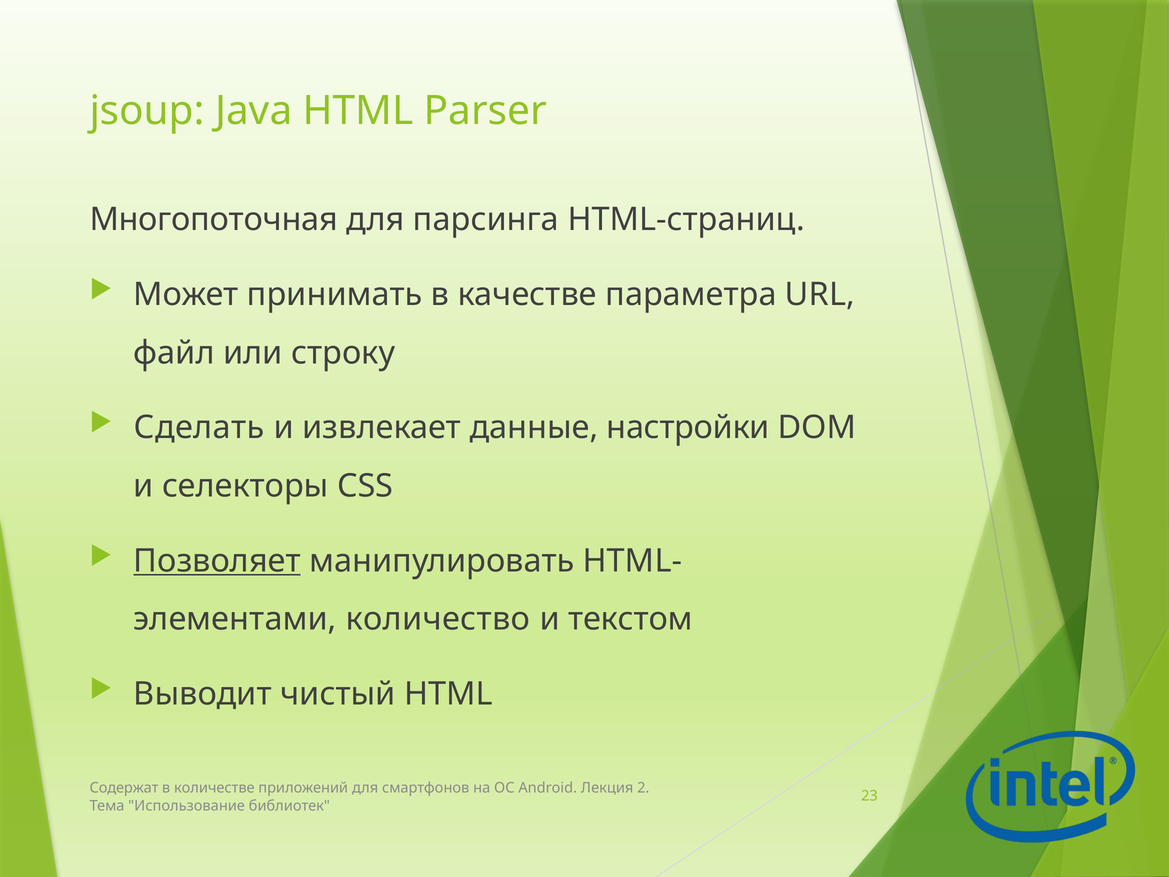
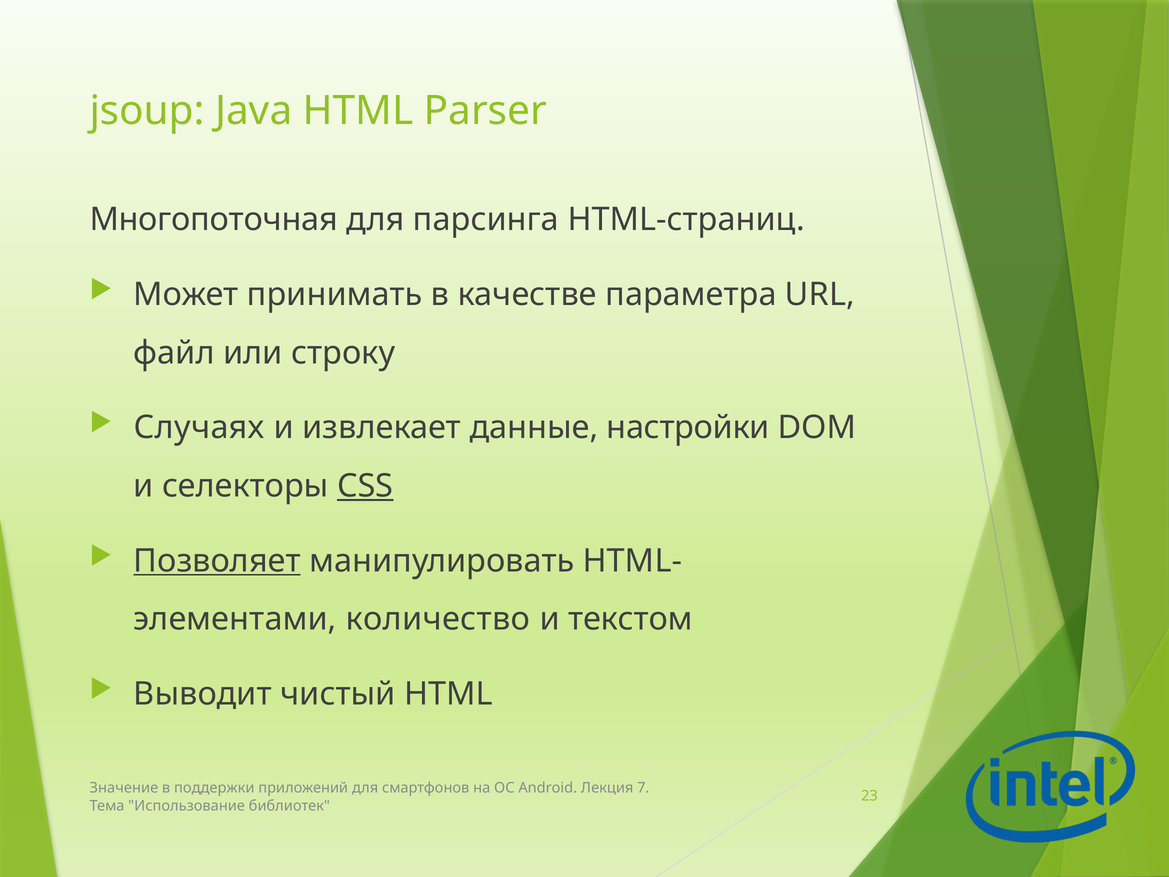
Сделать: Сделать -> Случаях
CSS underline: none -> present
Содержат: Содержат -> Значение
количестве: количестве -> поддержки
2: 2 -> 7
